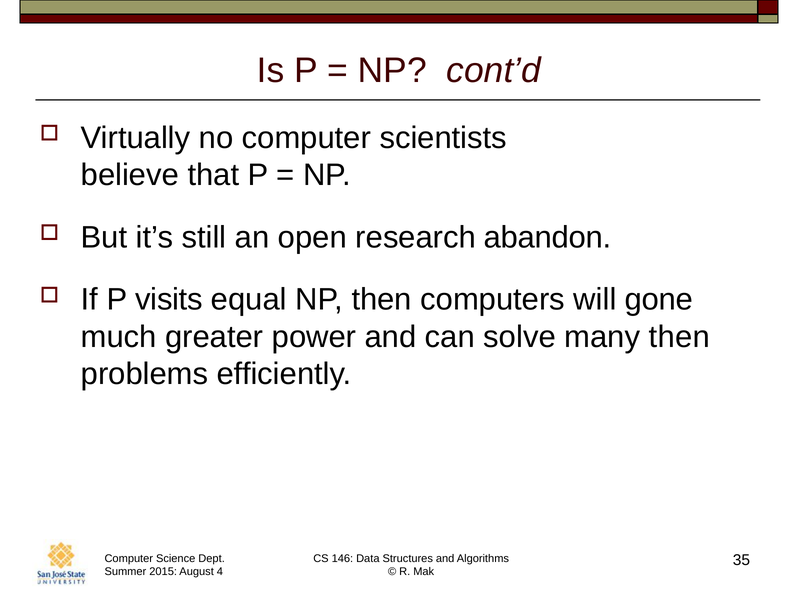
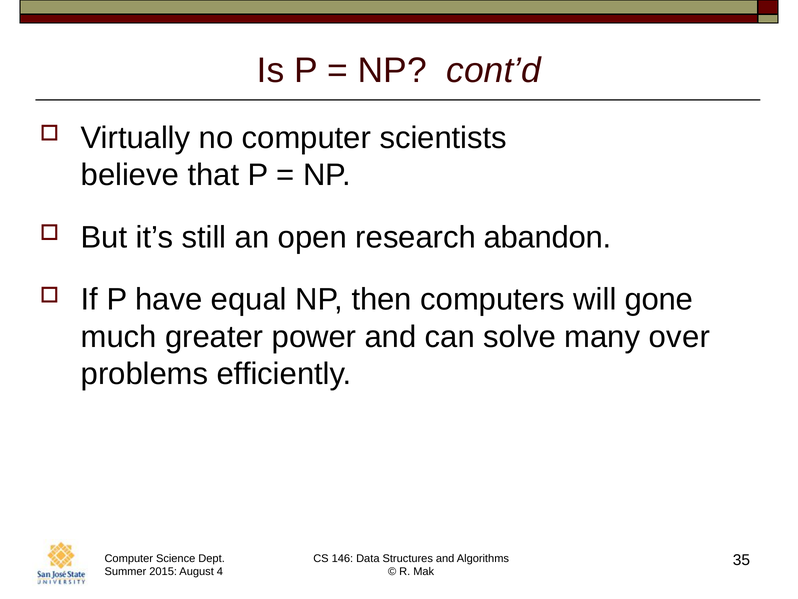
visits: visits -> have
many then: then -> over
